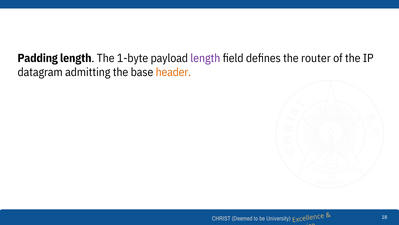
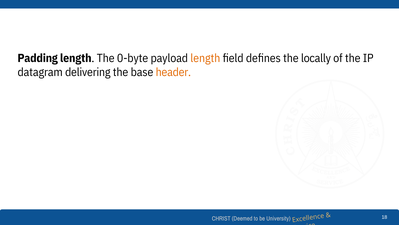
1-byte: 1-byte -> 0-byte
length at (205, 58) colour: purple -> orange
router: router -> locally
admitting: admitting -> delivering
